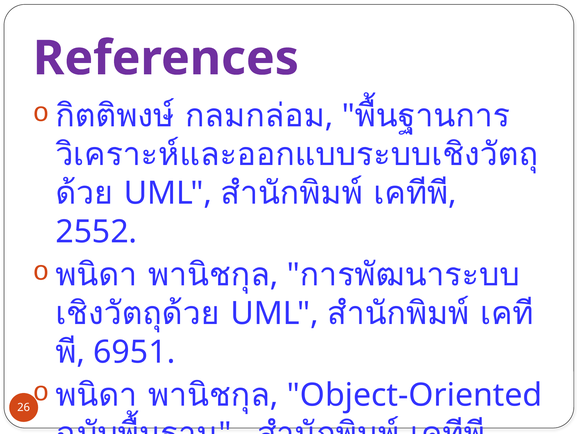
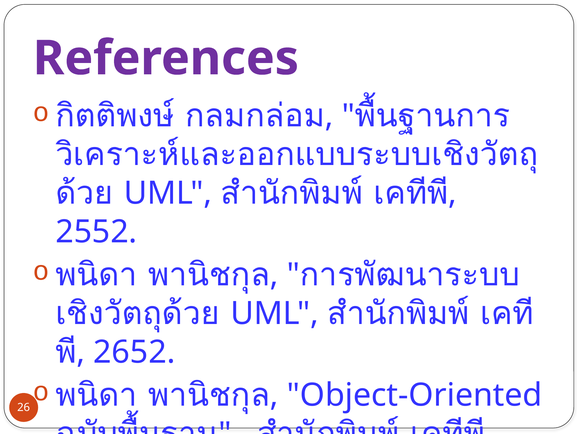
6951: 6951 -> 2652
